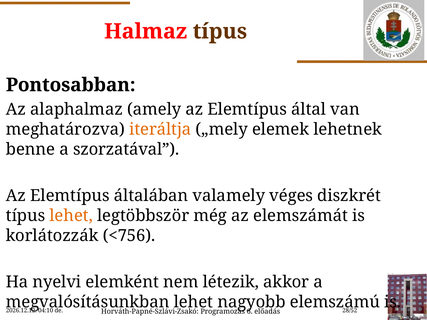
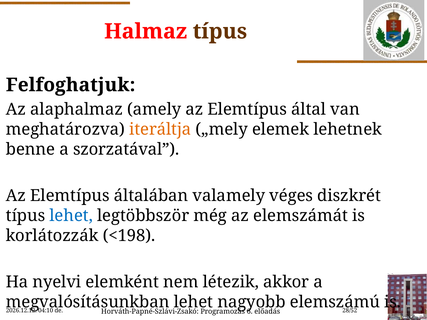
Pontosabban: Pontosabban -> Felfoghatjuk
lehet at (71, 216) colour: orange -> blue
<756: <756 -> <198
